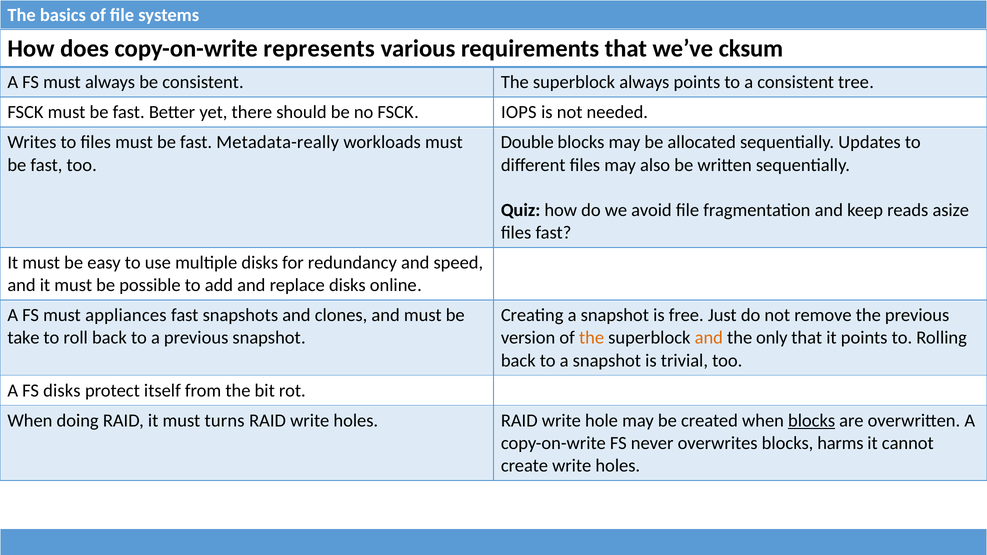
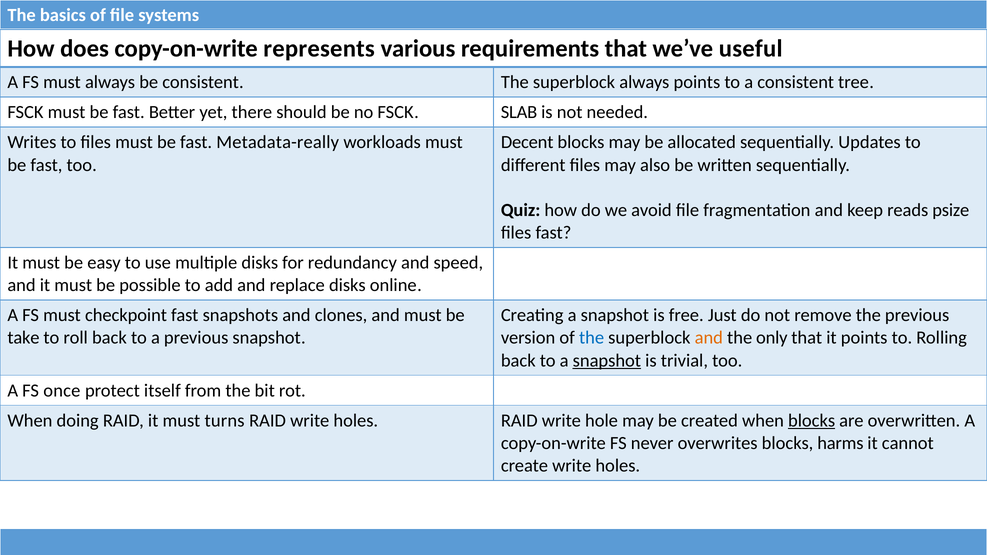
cksum: cksum -> useful
IOPS: IOPS -> SLAB
Double: Double -> Decent
asize: asize -> psize
appliances: appliances -> checkpoint
the at (592, 338) colour: orange -> blue
snapshot at (607, 361) underline: none -> present
FS disks: disks -> once
